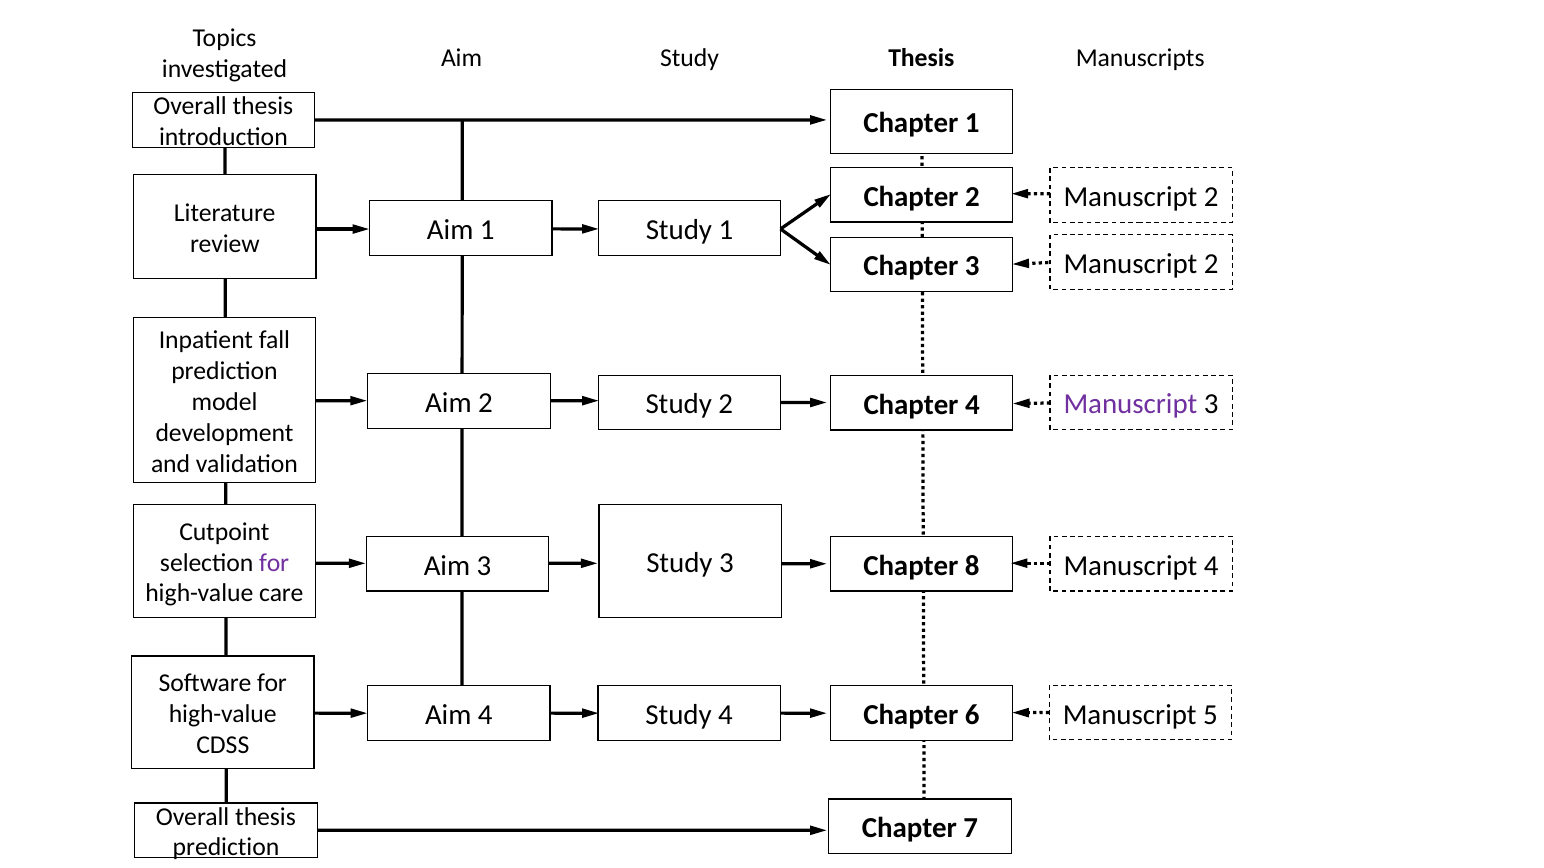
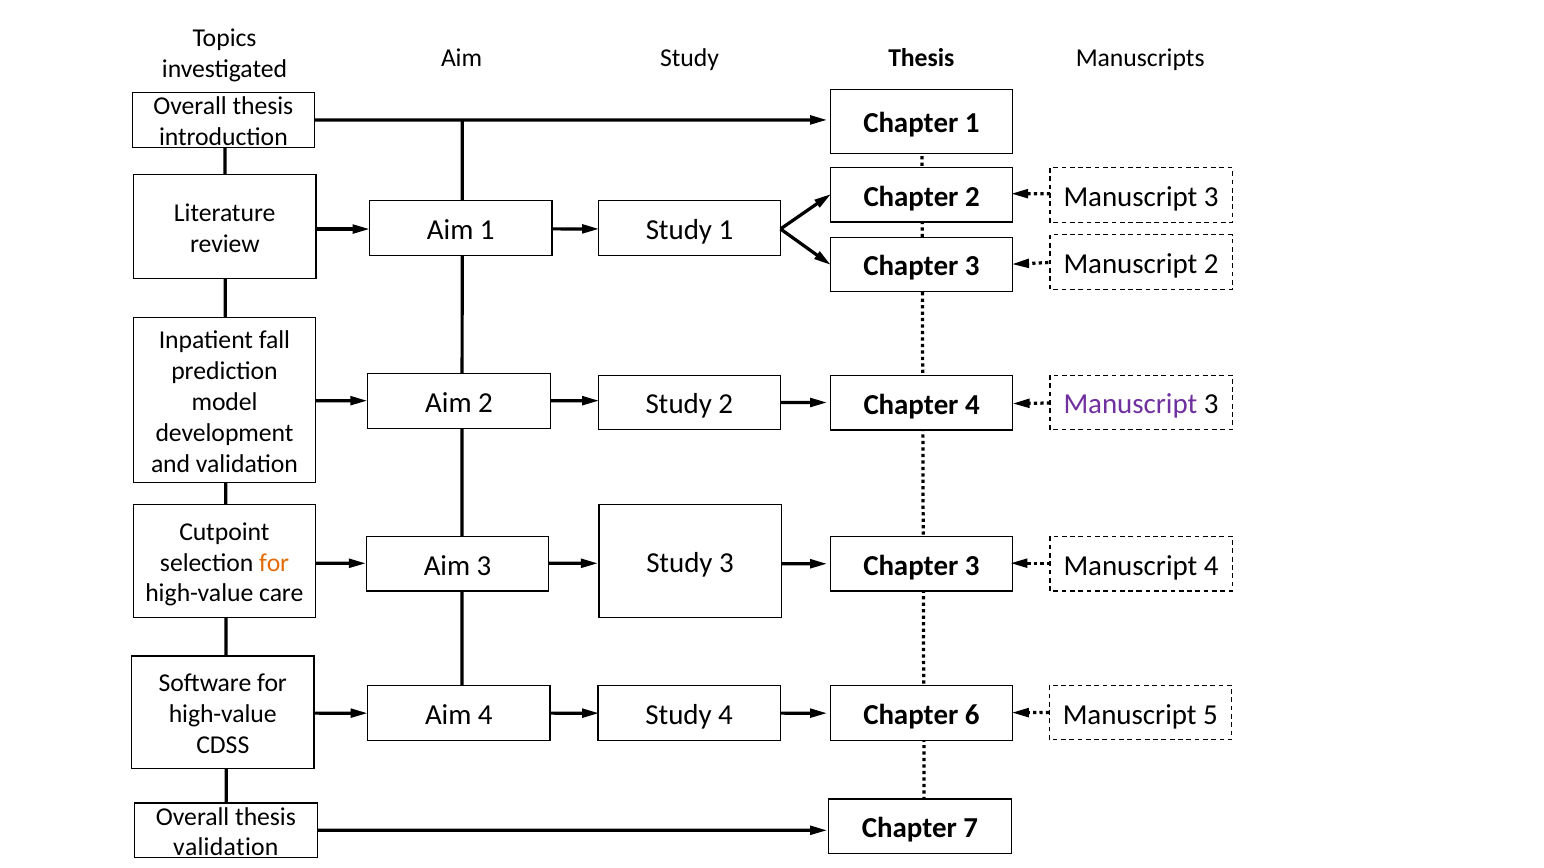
2 at (1211, 197): 2 -> 3
for at (274, 563) colour: purple -> orange
8 at (972, 566): 8 -> 3
prediction at (226, 848): prediction -> validation
